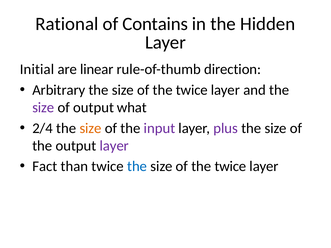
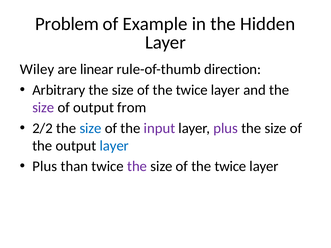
Rational: Rational -> Problem
Contains: Contains -> Example
Initial: Initial -> Wiley
what: what -> from
2/4: 2/4 -> 2/2
size at (91, 128) colour: orange -> blue
layer at (114, 146) colour: purple -> blue
Fact at (45, 167): Fact -> Plus
the at (137, 167) colour: blue -> purple
